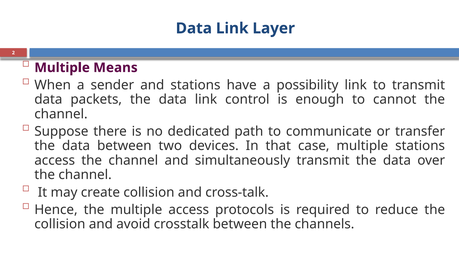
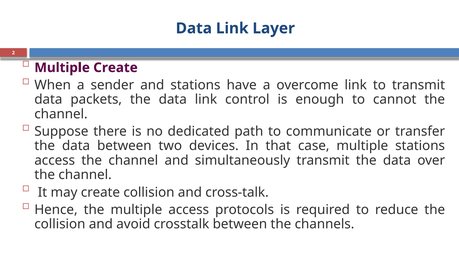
Multiple Means: Means -> Create
possibility: possibility -> overcome
